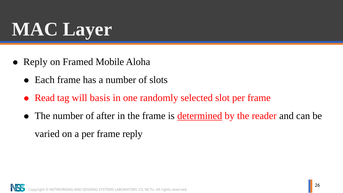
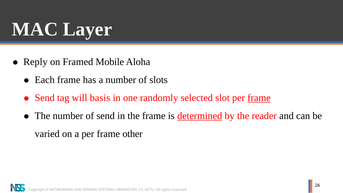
Read at (45, 98): Read -> Send
frame at (259, 98) underline: none -> present
of after: after -> send
frame reply: reply -> other
